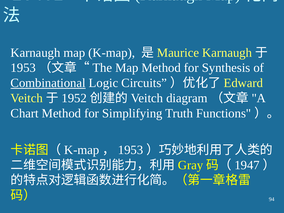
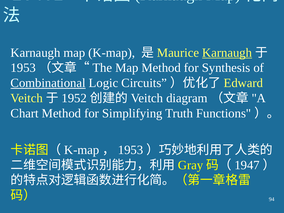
Karnaugh at (227, 53) underline: none -> present
